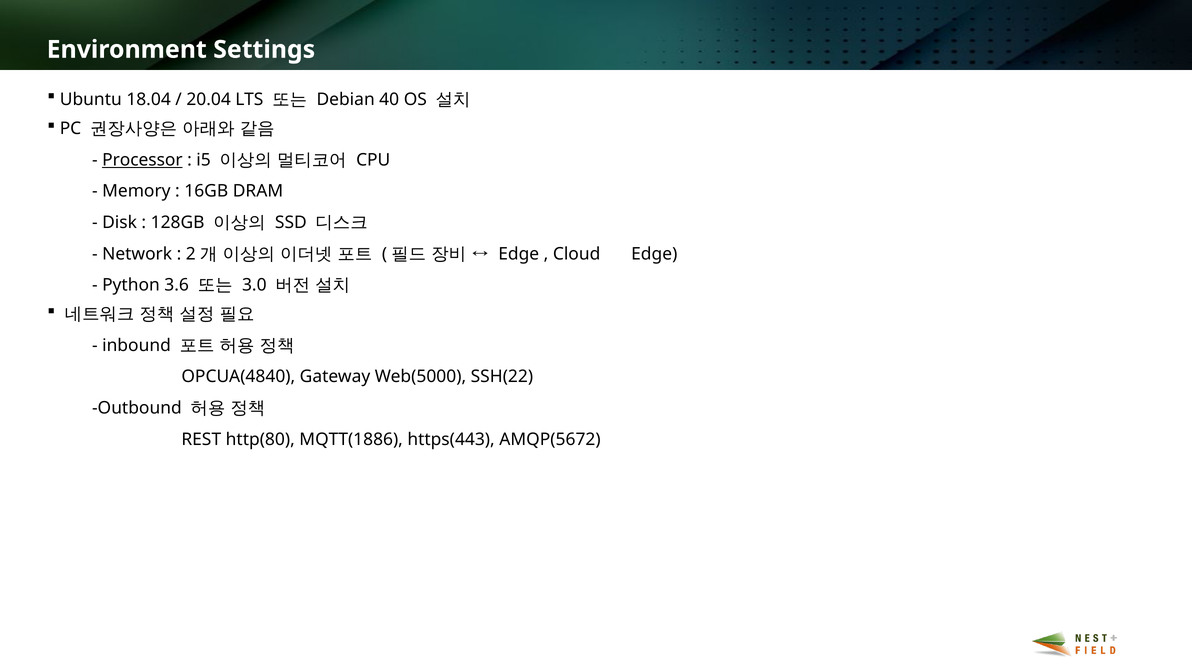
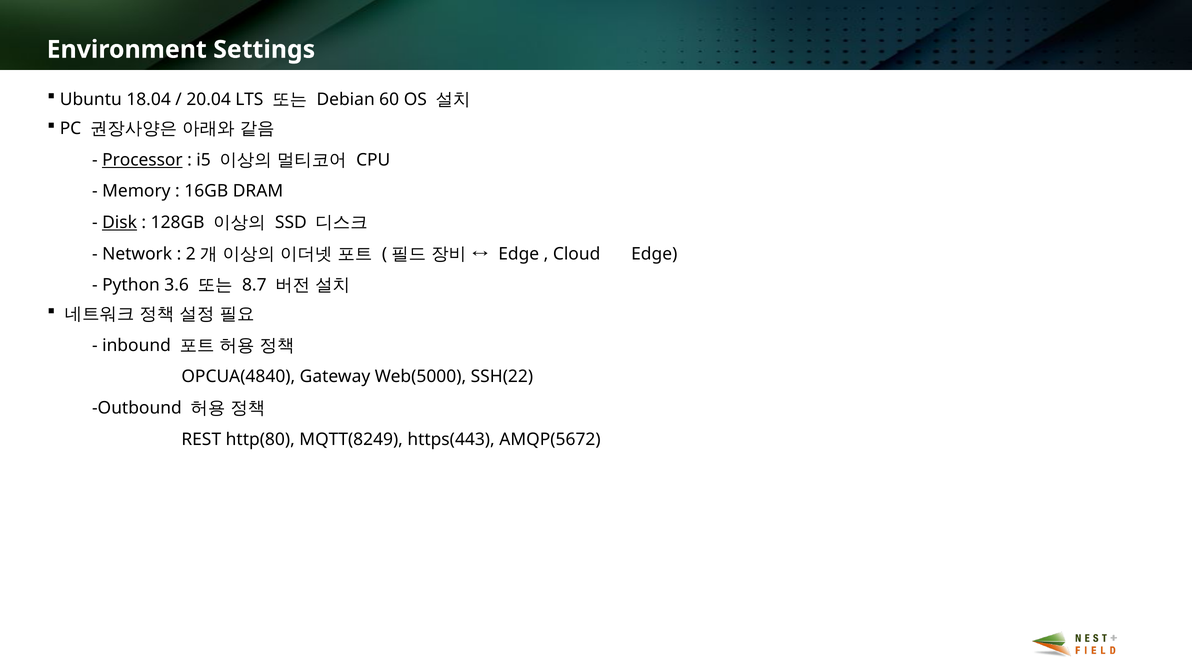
40: 40 -> 60
Disk underline: none -> present
3.0: 3.0 -> 8.7
MQTT(1886: MQTT(1886 -> MQTT(8249
